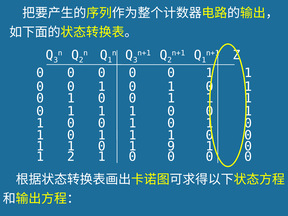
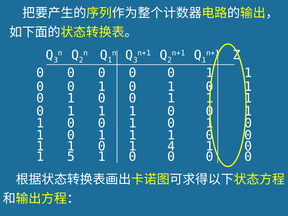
9: 9 -> 4
1 2: 2 -> 5
